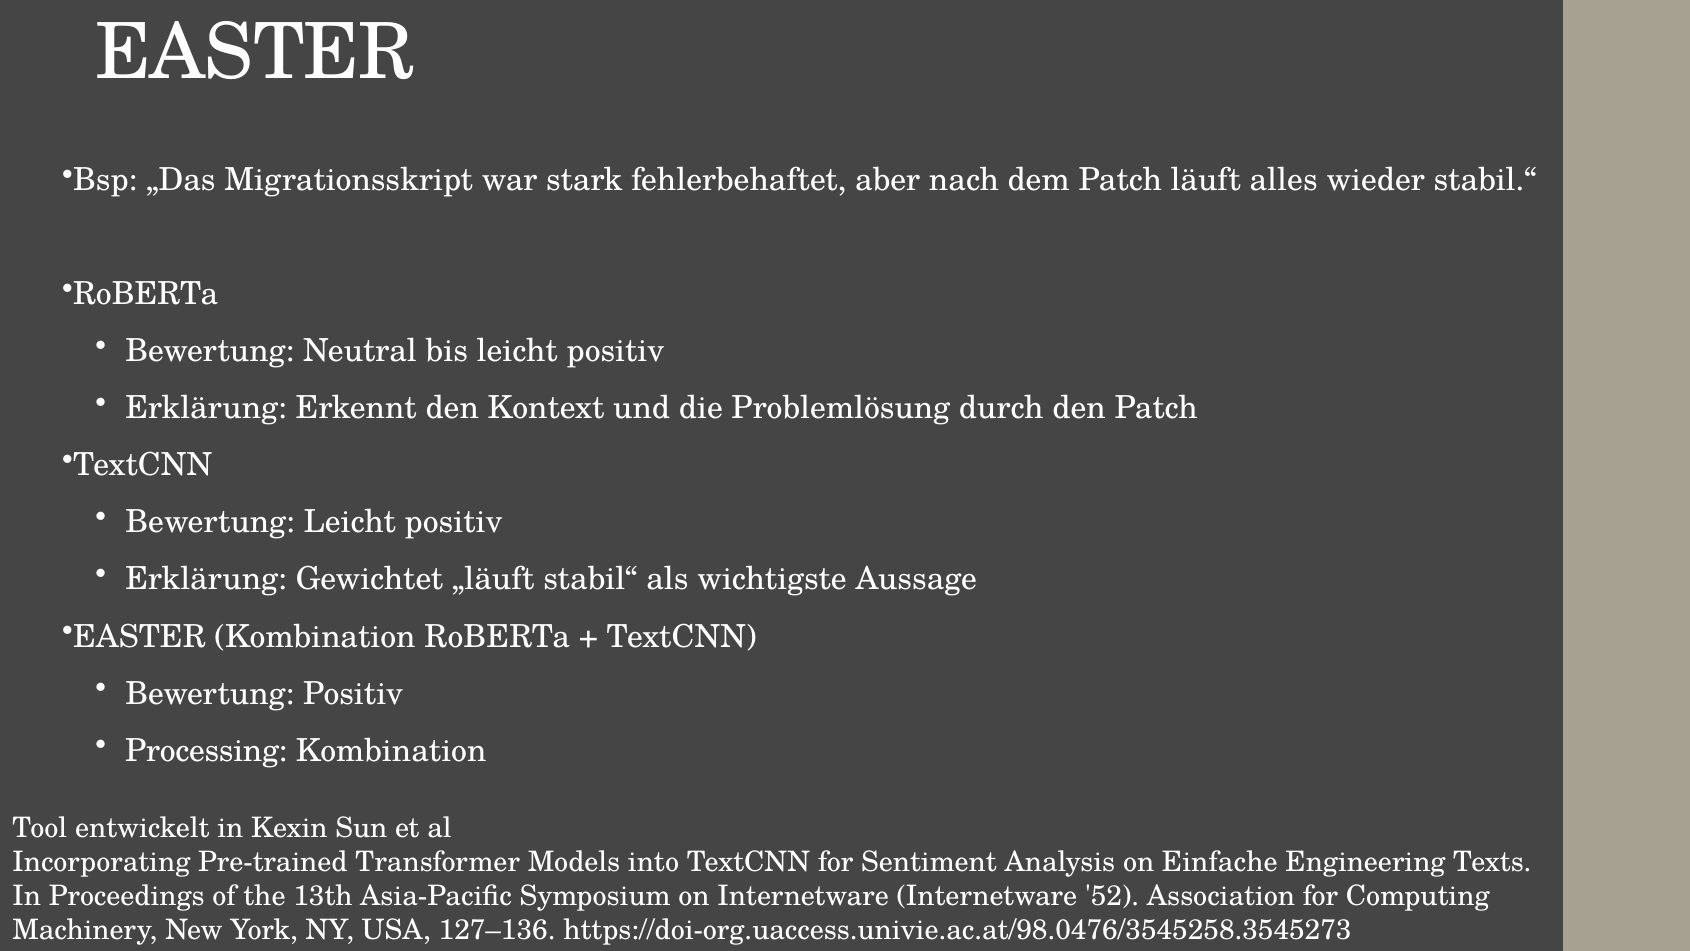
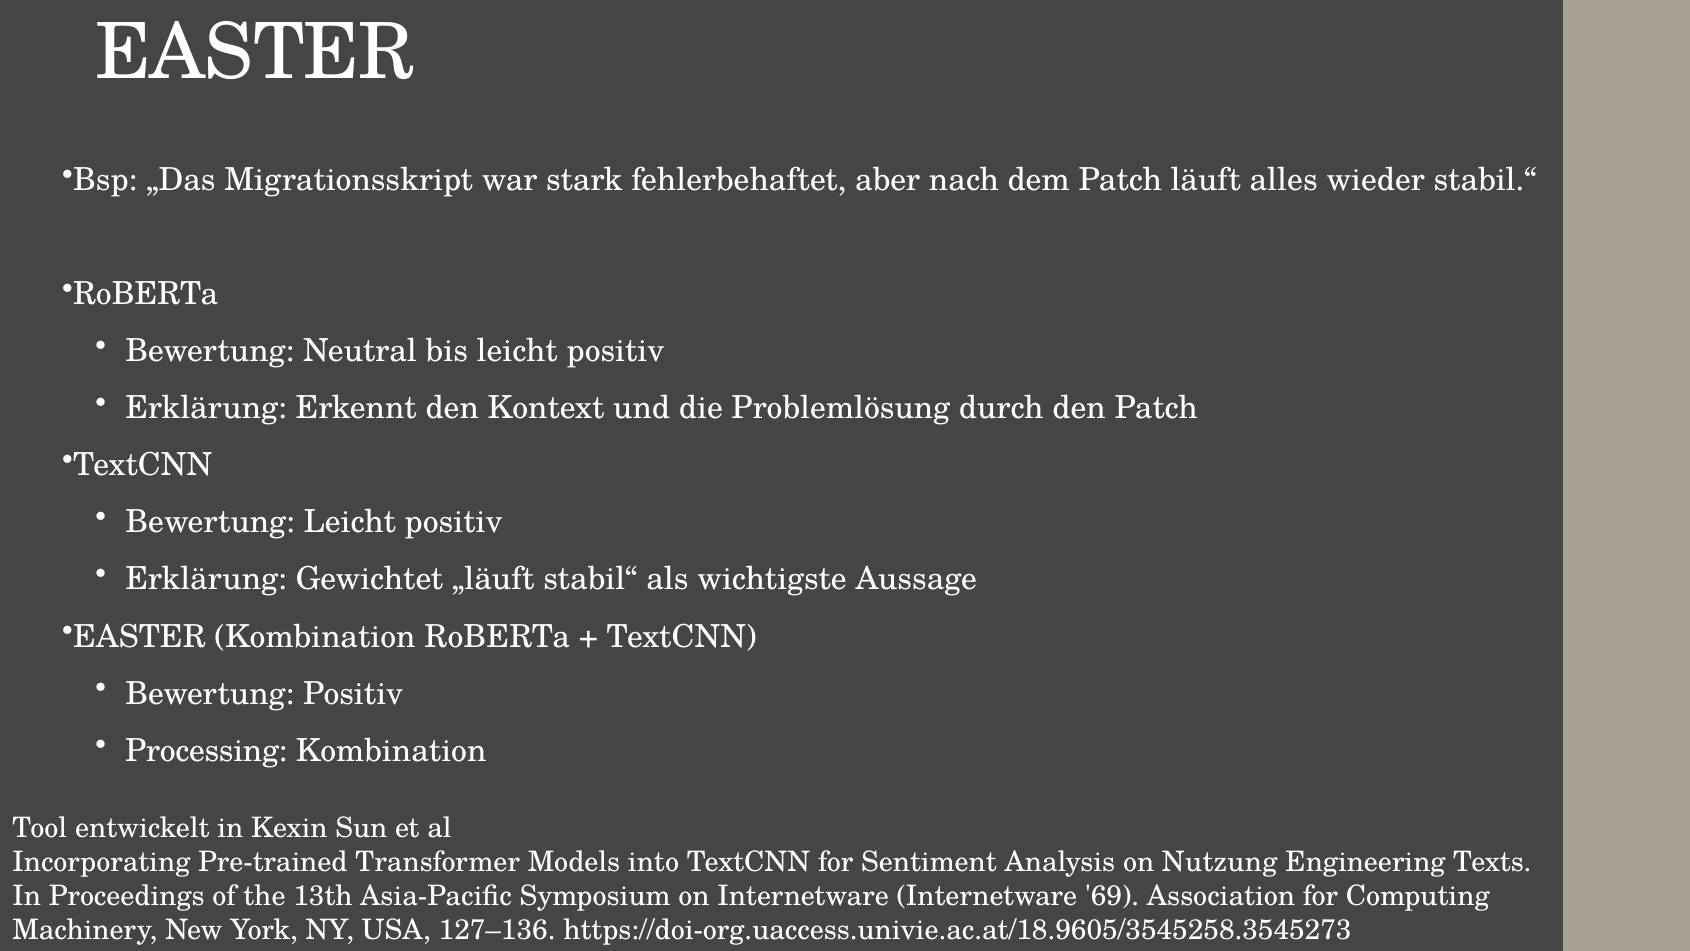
Einfache: Einfache -> Nutzung
52: 52 -> 69
https://doi-org.uaccess.univie.ac.at/98.0476/3545258.3545273: https://doi-org.uaccess.univie.ac.at/98.0476/3545258.3545273 -> https://doi-org.uaccess.univie.ac.at/18.9605/3545258.3545273
